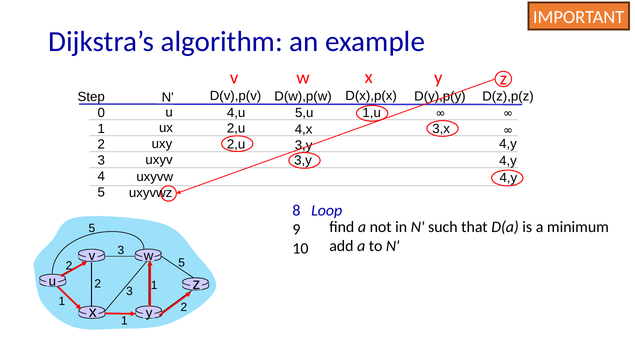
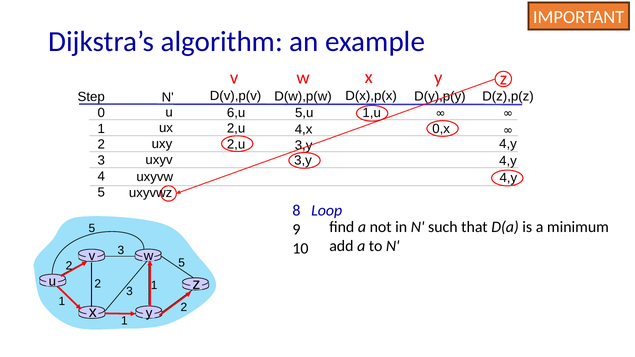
4,u: 4,u -> 6,u
3,x: 3,x -> 0,x
